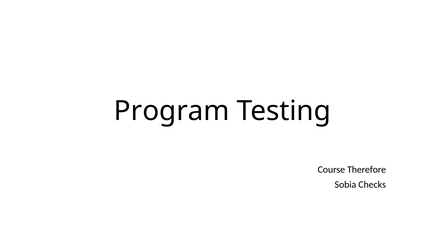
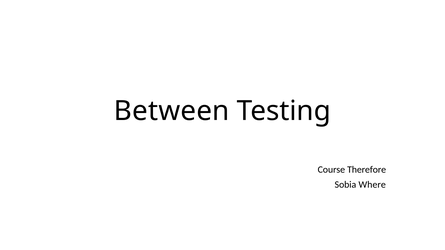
Program: Program -> Between
Checks: Checks -> Where
